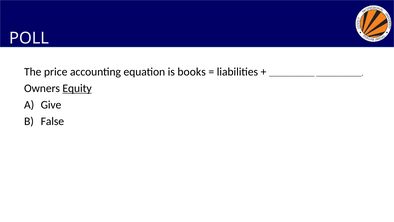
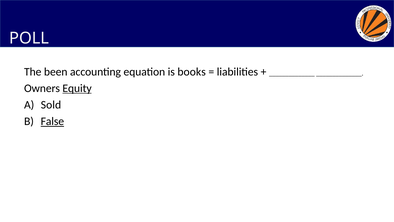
price: price -> been
Give: Give -> Sold
False underline: none -> present
